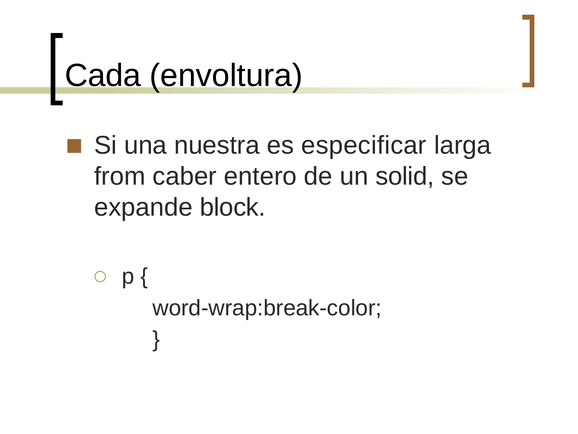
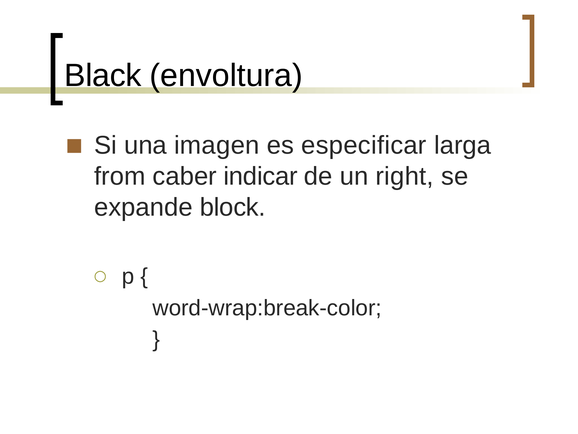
Cada: Cada -> Black
nuestra: nuestra -> imagen
entero: entero -> indicar
solid: solid -> right
